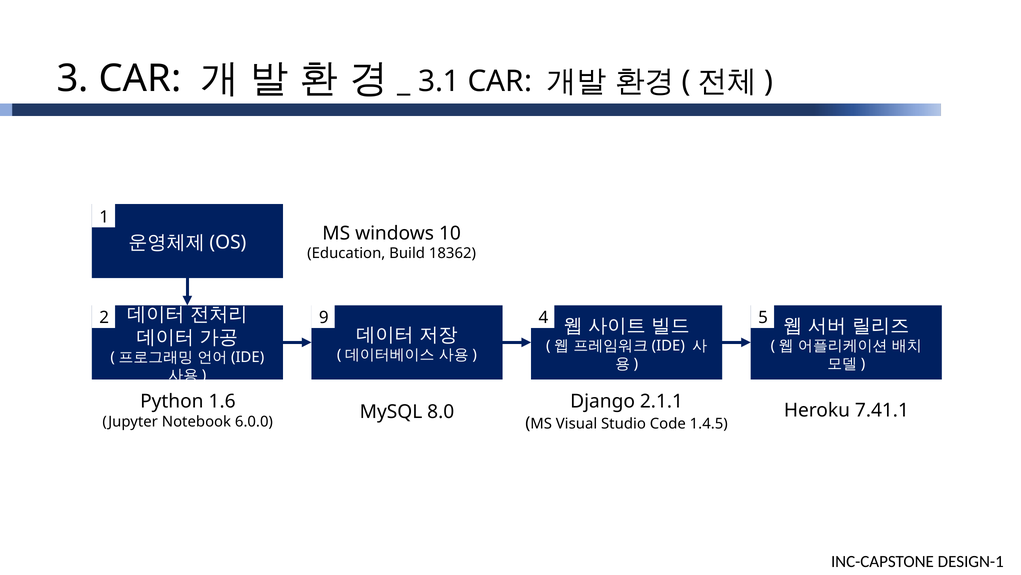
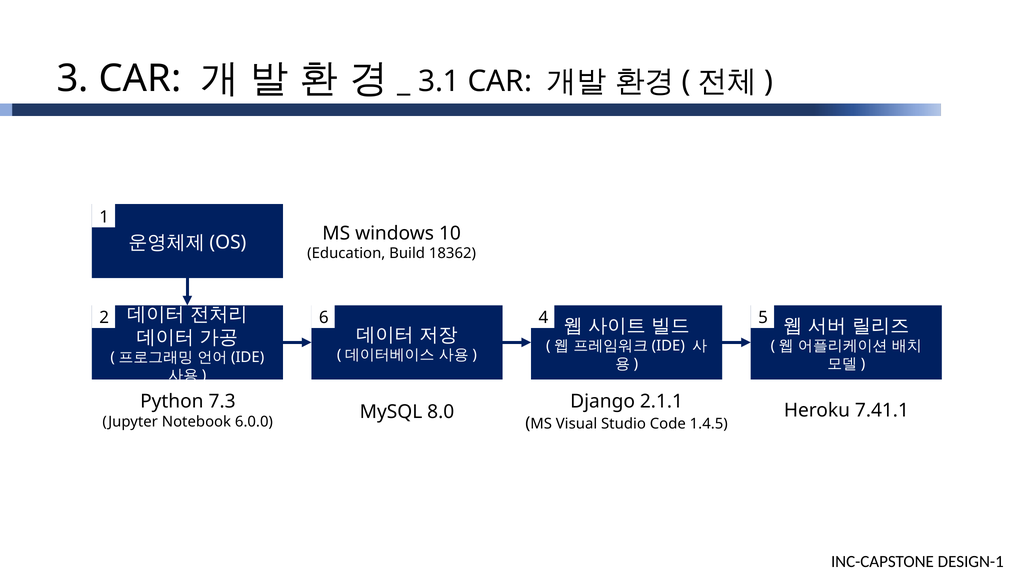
9: 9 -> 6
1.6: 1.6 -> 7.3
